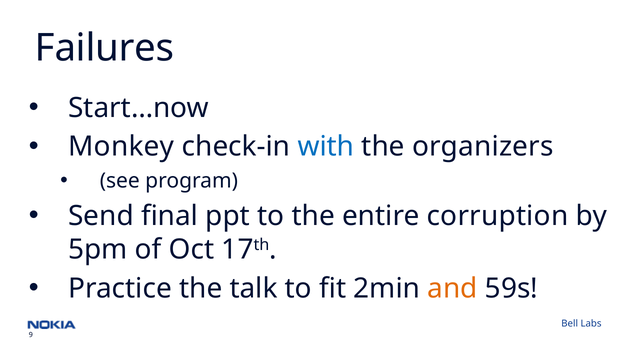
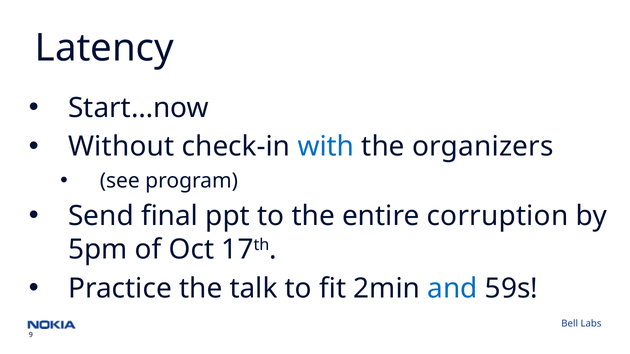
Failures: Failures -> Latency
Monkey: Monkey -> Without
and colour: orange -> blue
